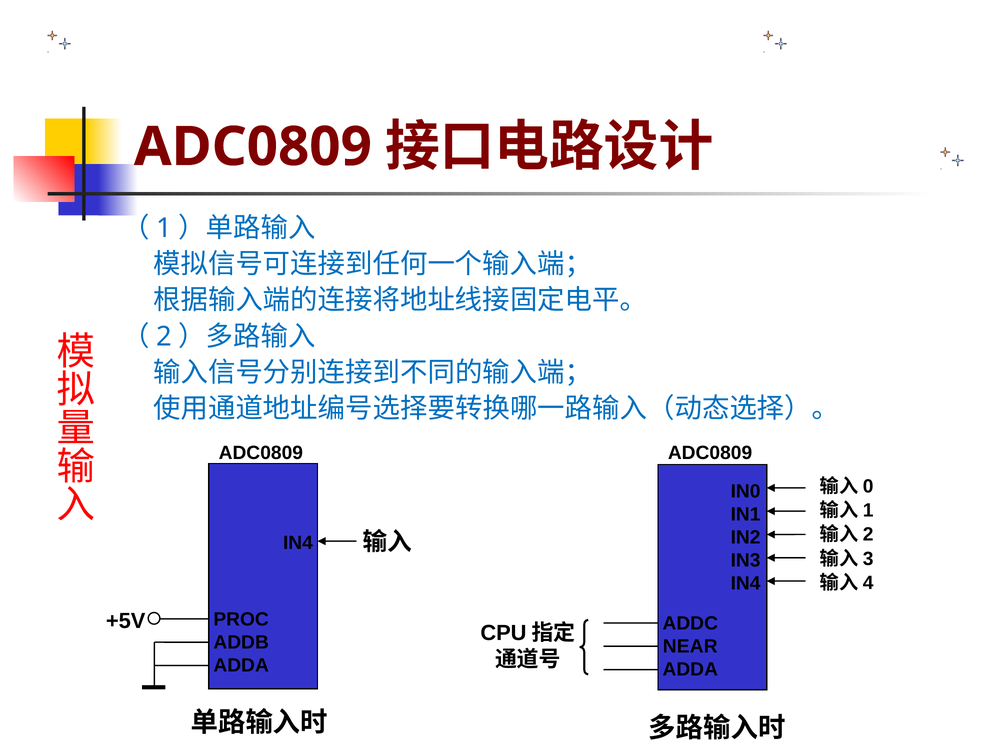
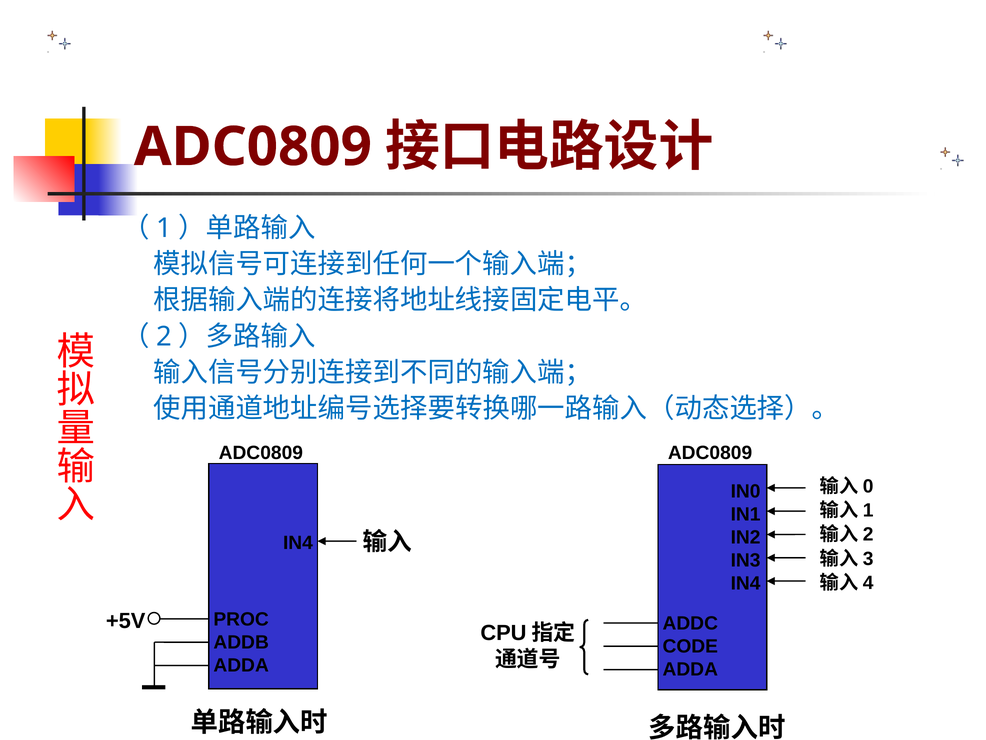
NEAR: NEAR -> CODE
